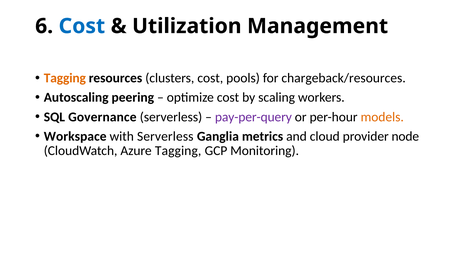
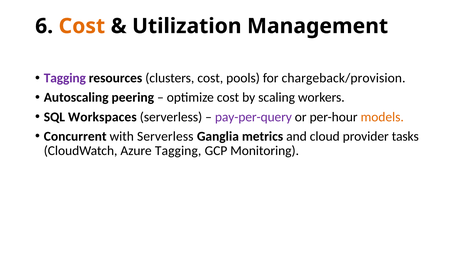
Cost at (82, 26) colour: blue -> orange
Tagging at (65, 78) colour: orange -> purple
chargeback/resources: chargeback/resources -> chargeback/provision
Governance: Governance -> Workspaces
Workspace: Workspace -> Concurrent
node: node -> tasks
